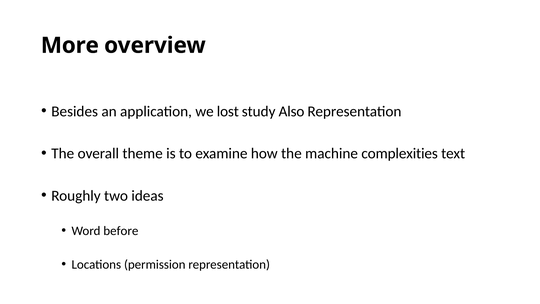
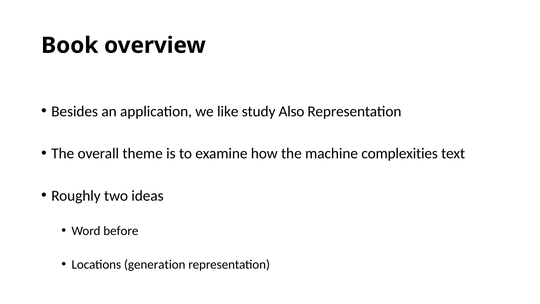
More: More -> Book
lost: lost -> like
permission: permission -> generation
